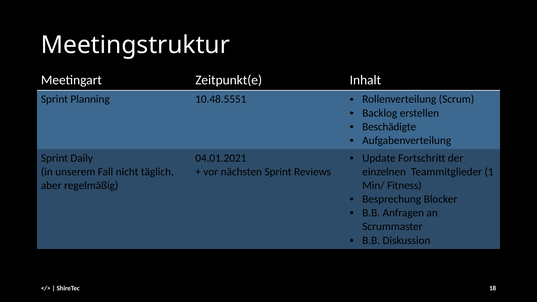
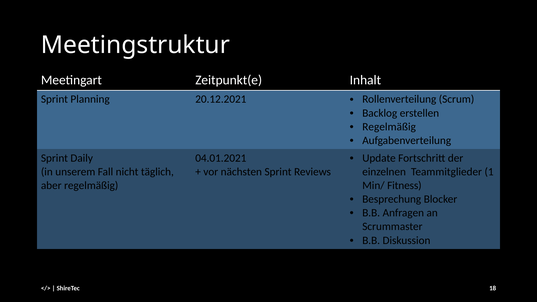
10.48.5551: 10.48.5551 -> 20.12.2021
Beschädigte at (389, 127): Beschädigte -> Regelmäßig
